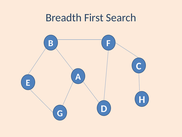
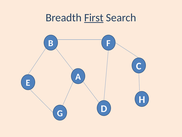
First underline: none -> present
